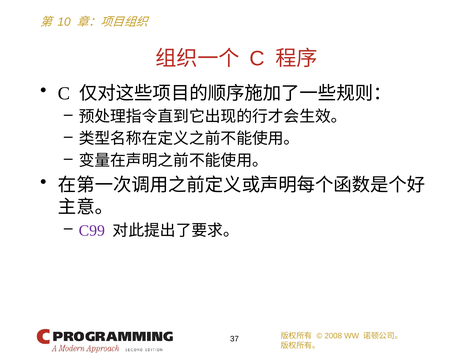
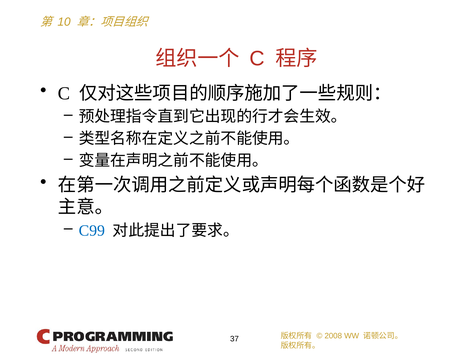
C99 colour: purple -> blue
